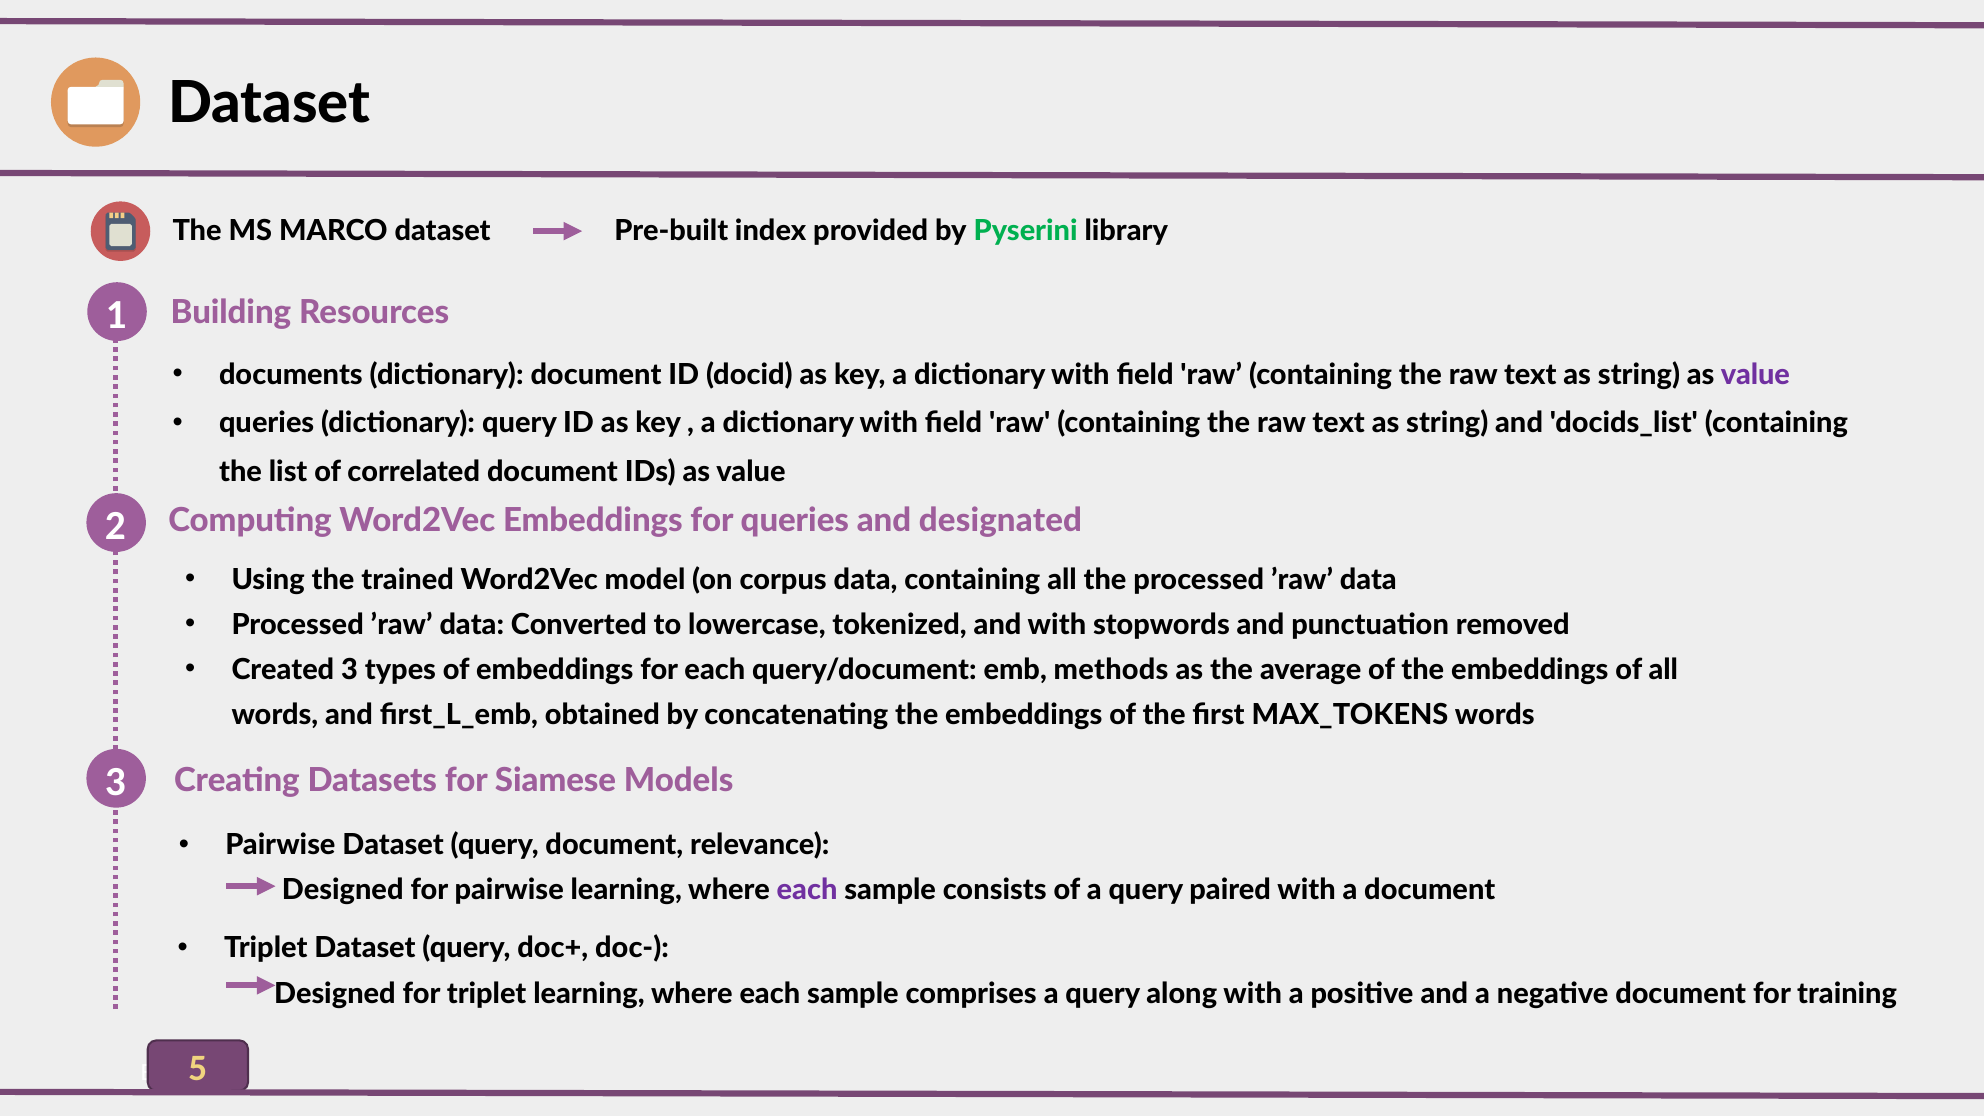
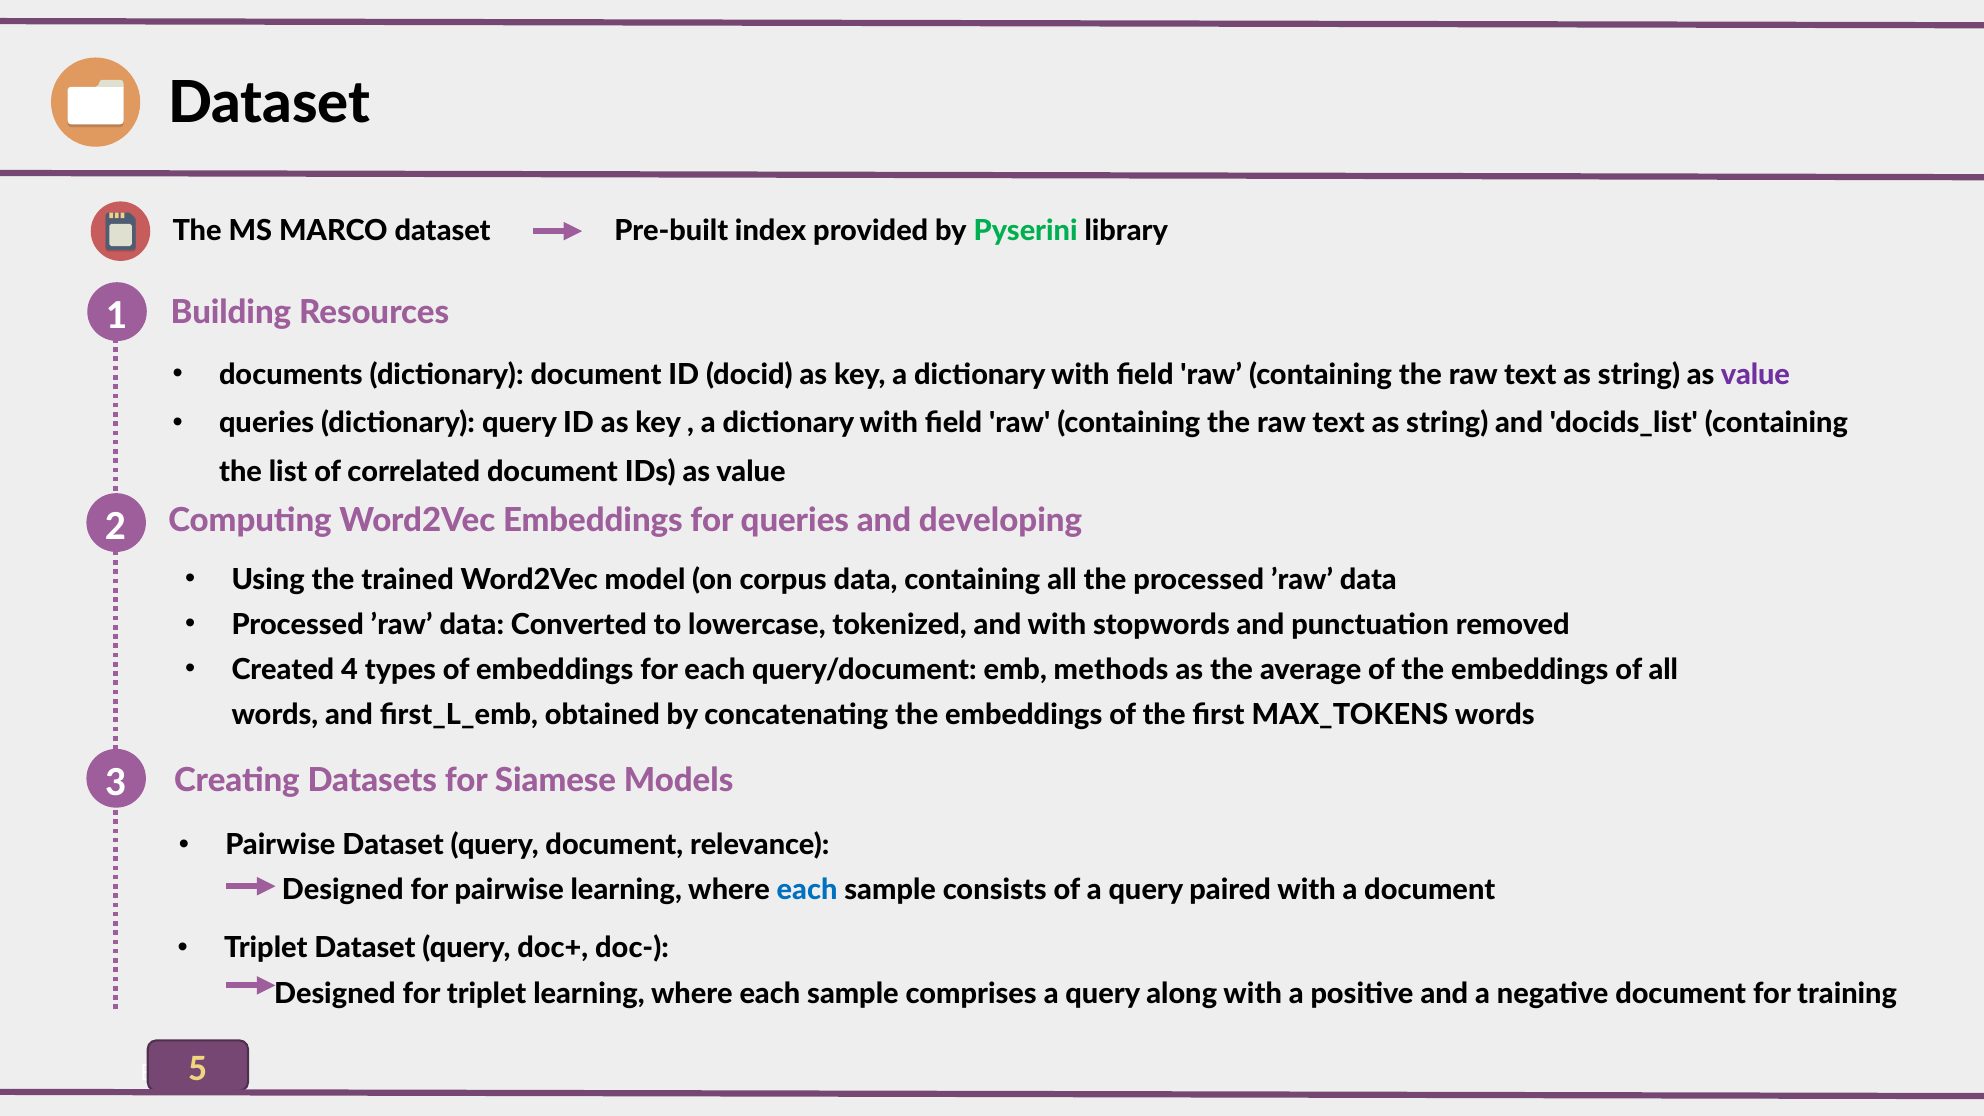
designated: designated -> developing
Created 3: 3 -> 4
each at (807, 890) colour: purple -> blue
